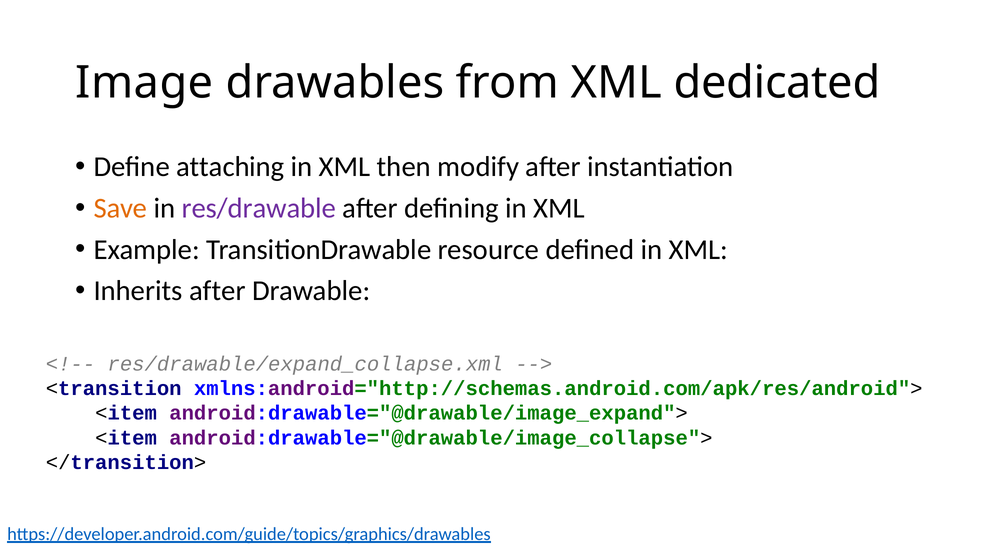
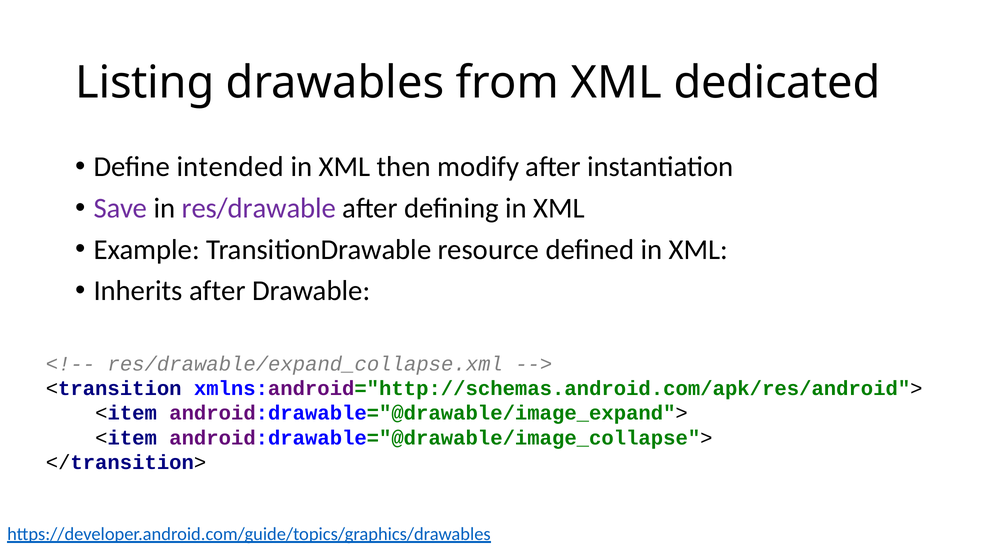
Image: Image -> Listing
attaching: attaching -> intended
Save colour: orange -> purple
